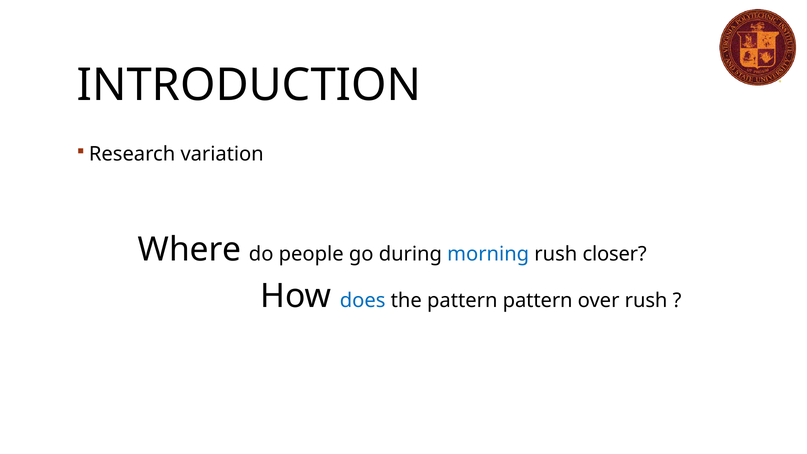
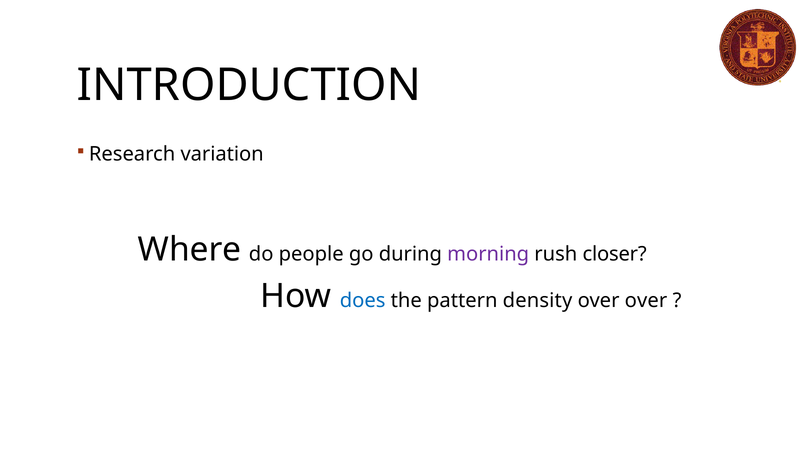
morning colour: blue -> purple
pattern pattern: pattern -> density
over rush: rush -> over
